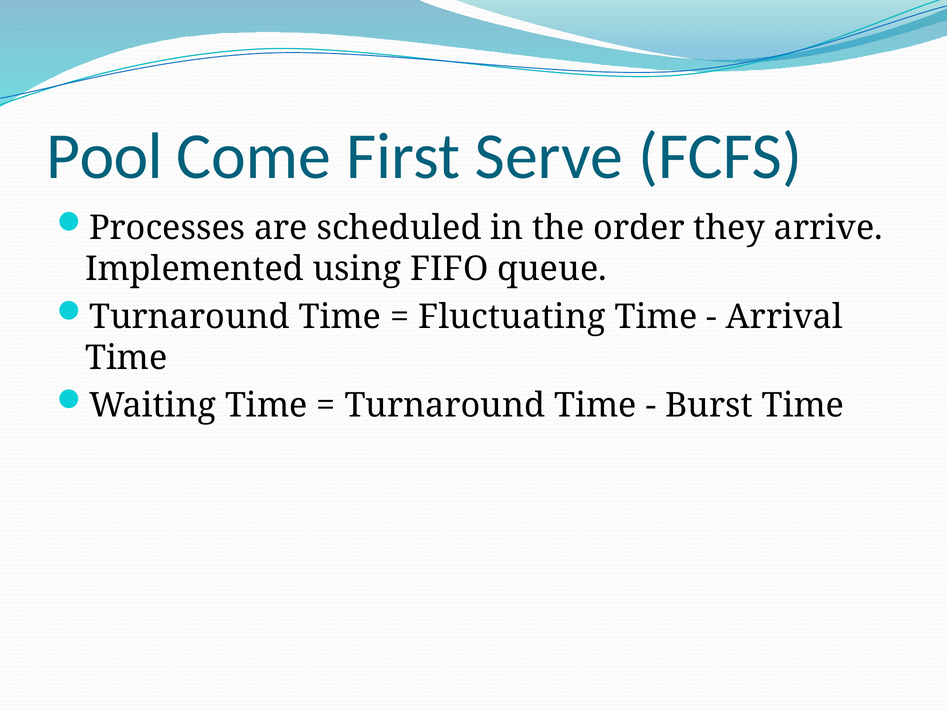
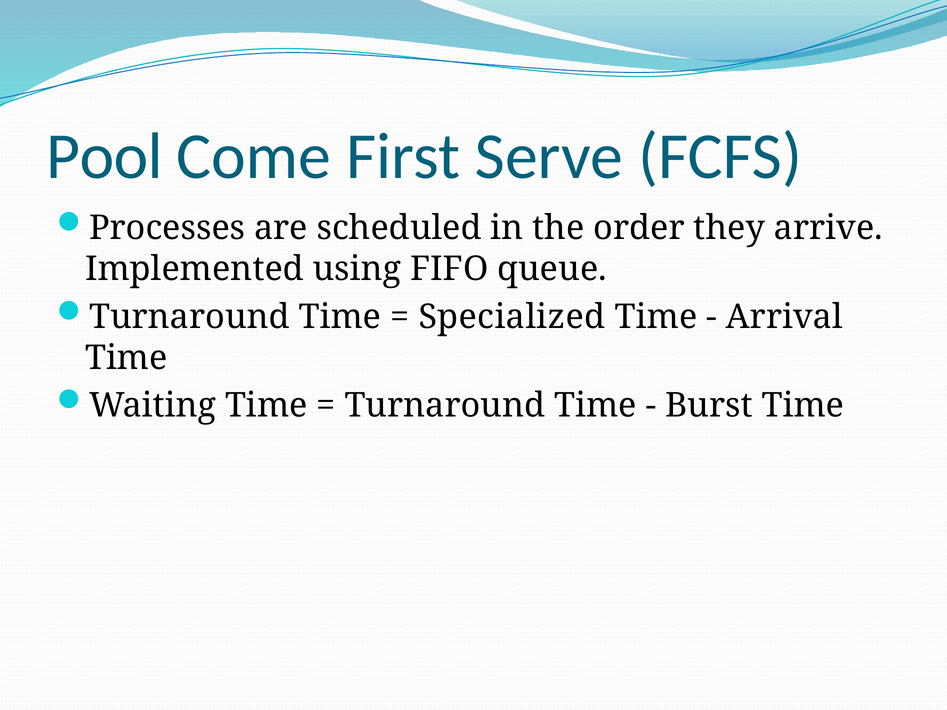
Fluctuating: Fluctuating -> Specialized
